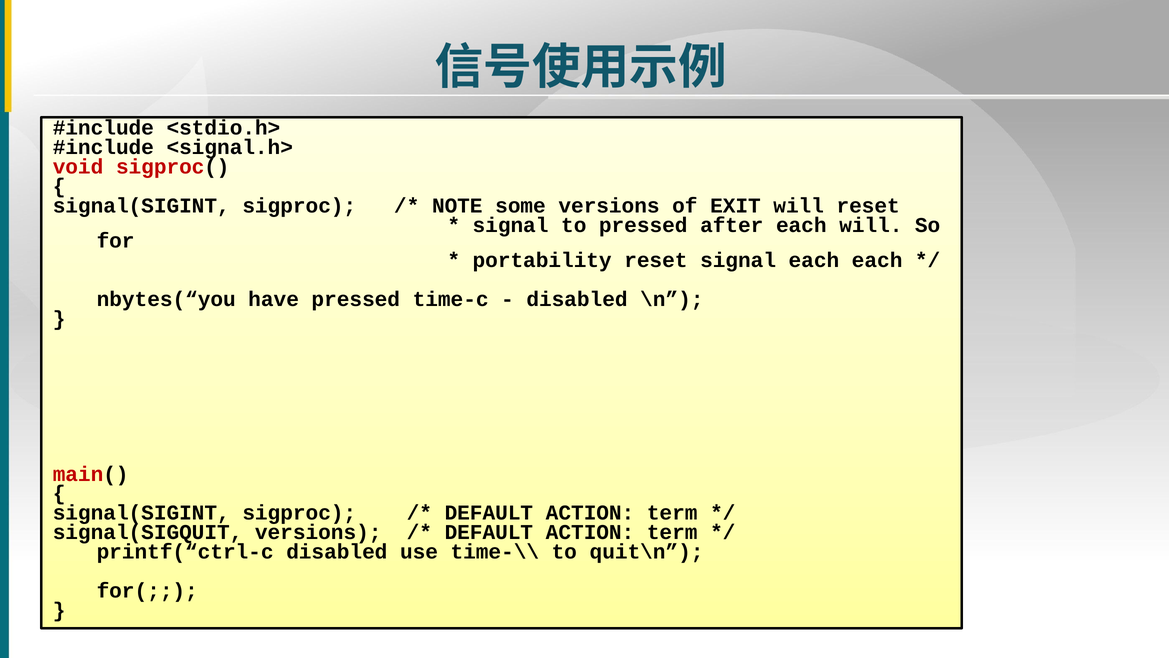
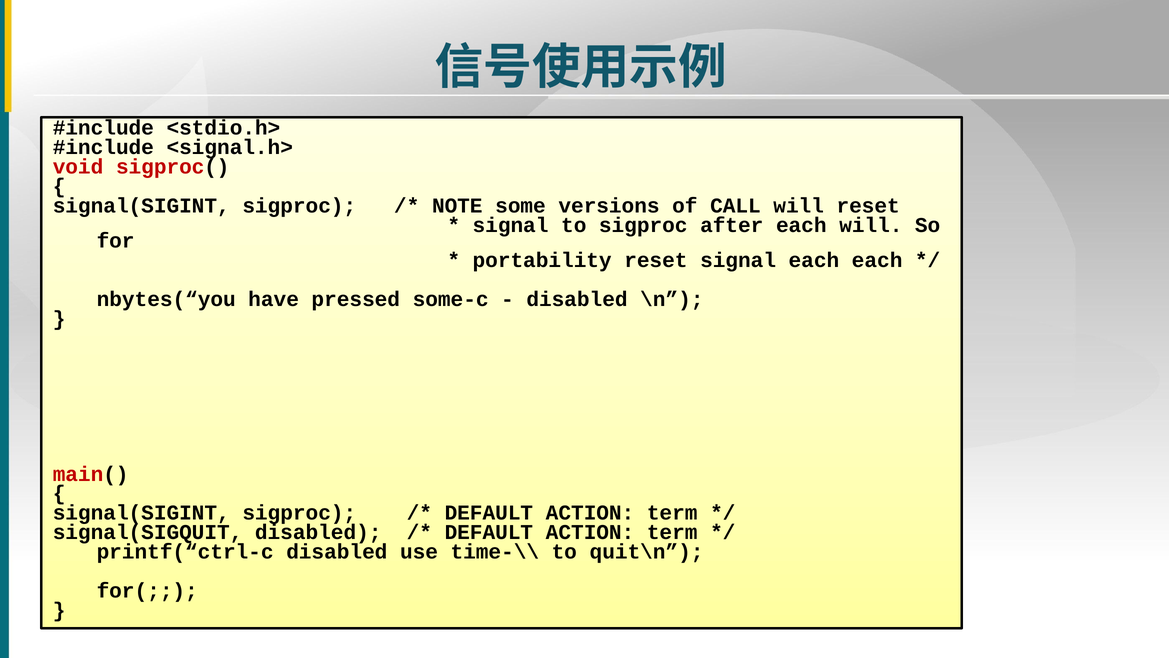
EXIT: EXIT -> CALL
to pressed: pressed -> sigproc
time-c: time-c -> some-c
signal(SIGQUIT versions: versions -> disabled
